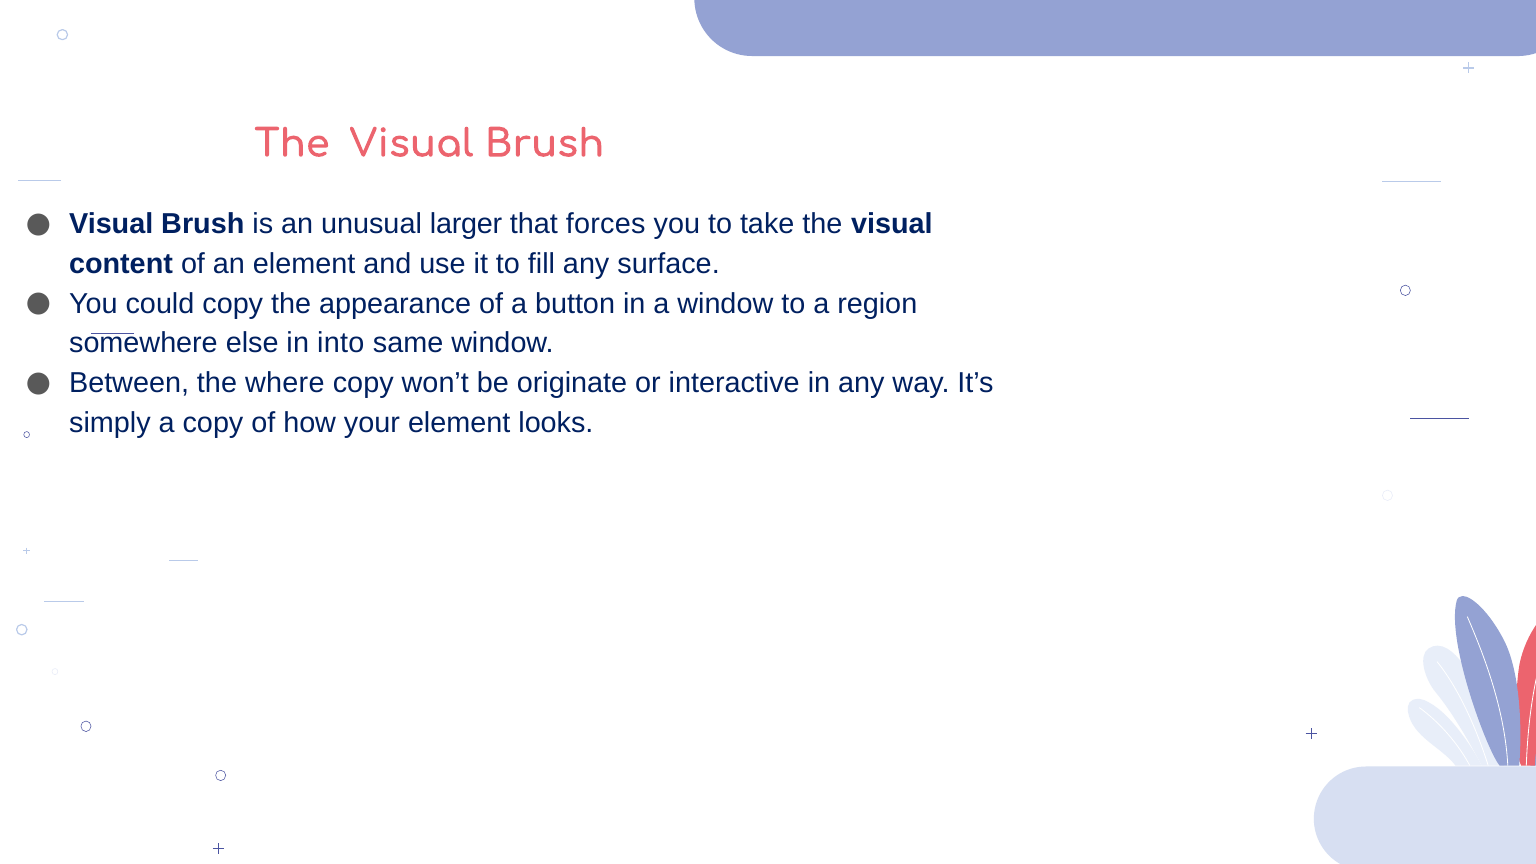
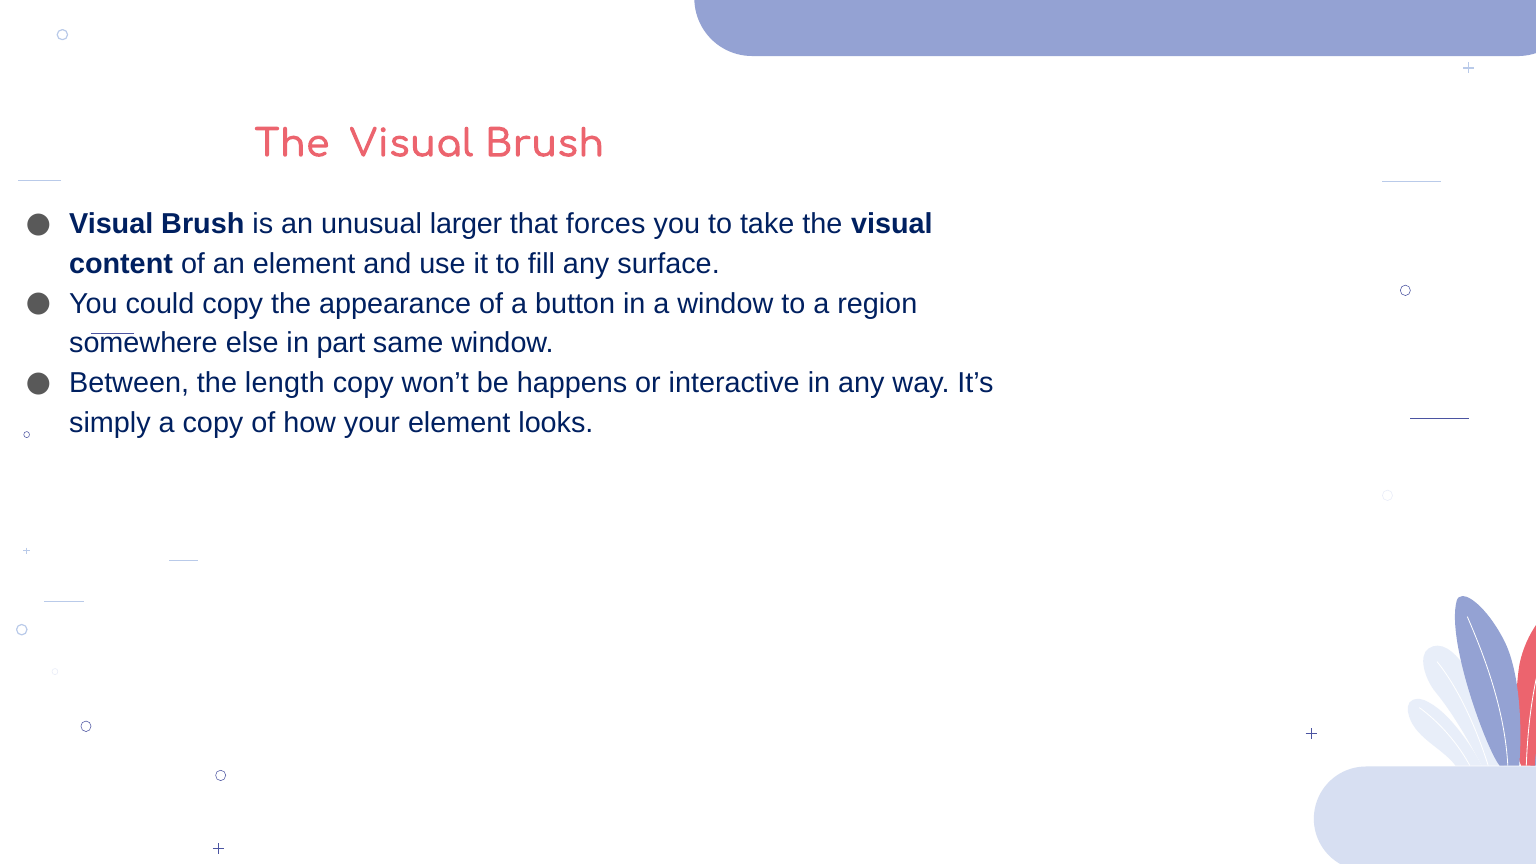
into: into -> part
where: where -> length
originate: originate -> happens
